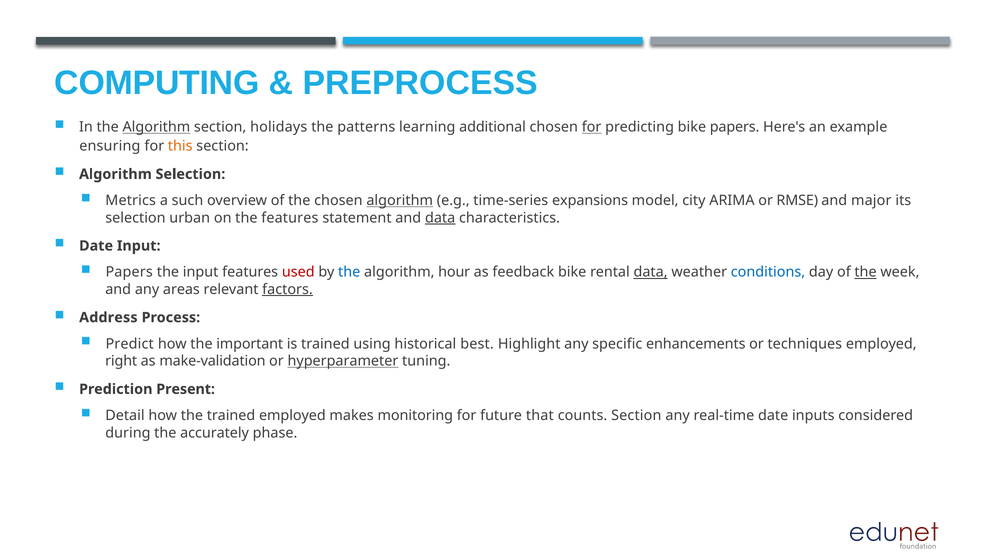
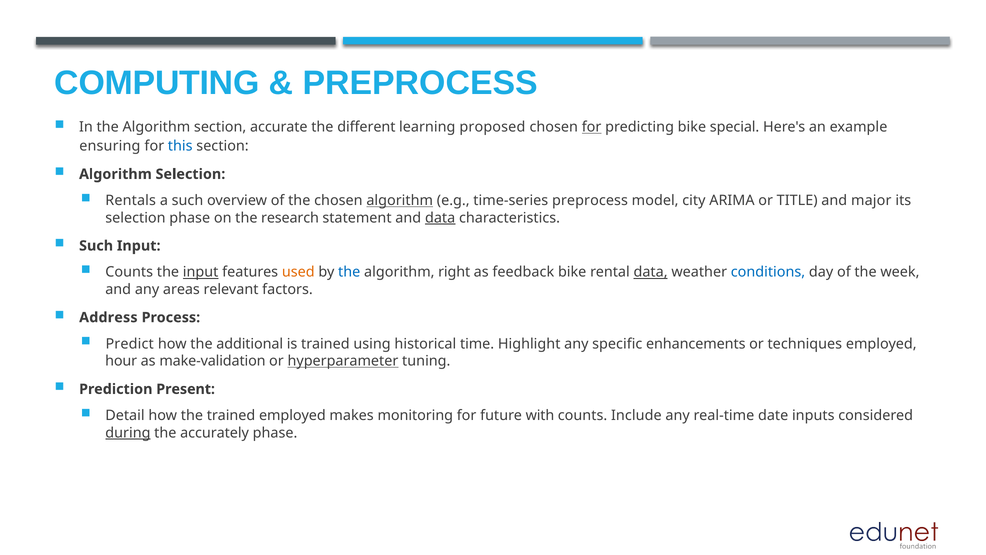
Algorithm at (156, 127) underline: present -> none
holidays: holidays -> accurate
patterns: patterns -> different
additional: additional -> proposed
bike papers: papers -> special
this colour: orange -> blue
Metrics: Metrics -> Rentals
time-series expansions: expansions -> preprocess
RMSE: RMSE -> TITLE
selection urban: urban -> phase
the features: features -> research
Date at (96, 246): Date -> Such
Papers at (129, 272): Papers -> Counts
input at (201, 272) underline: none -> present
used colour: red -> orange
hour: hour -> right
the at (866, 272) underline: present -> none
factors underline: present -> none
important: important -> additional
best: best -> time
right: right -> hour
that: that -> with
counts Section: Section -> Include
during underline: none -> present
